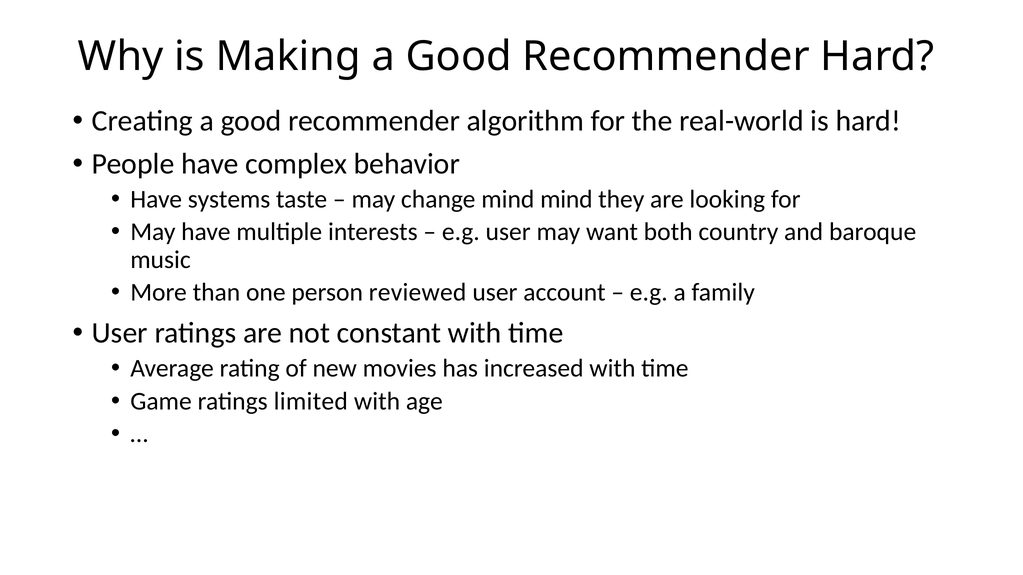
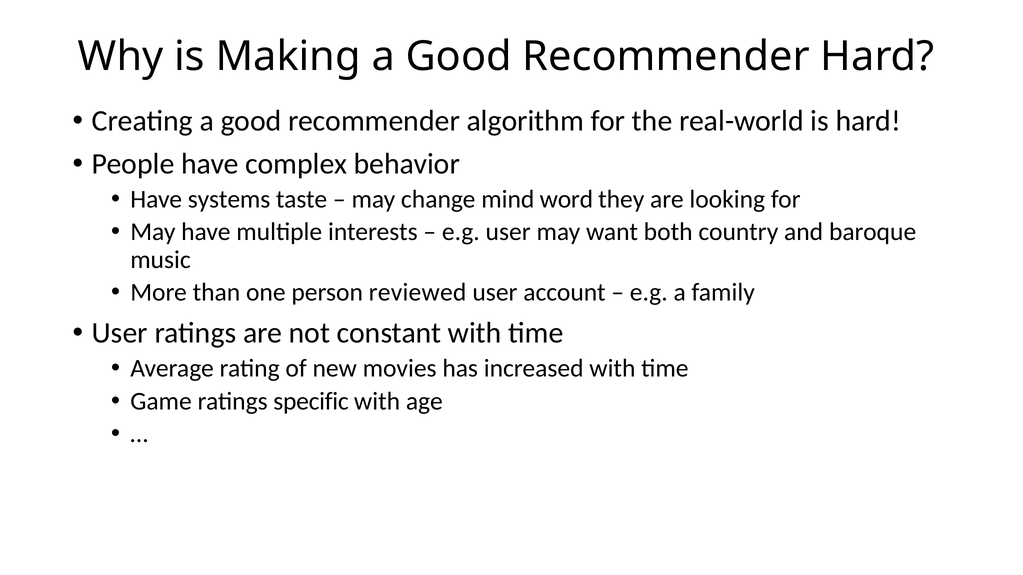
mind mind: mind -> word
limited: limited -> specific
